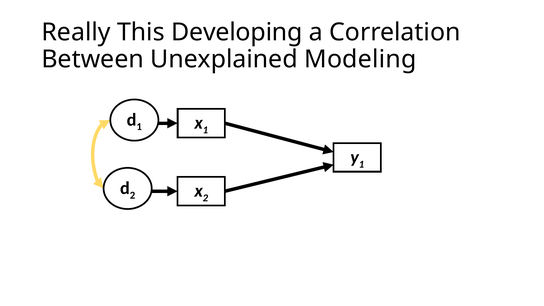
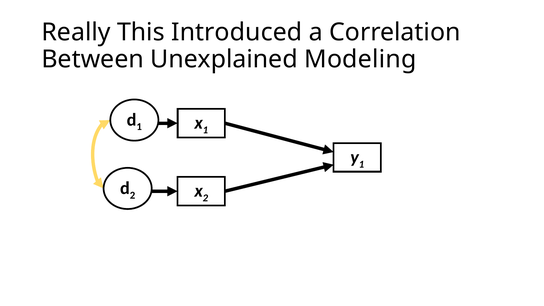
Developing: Developing -> Introduced
